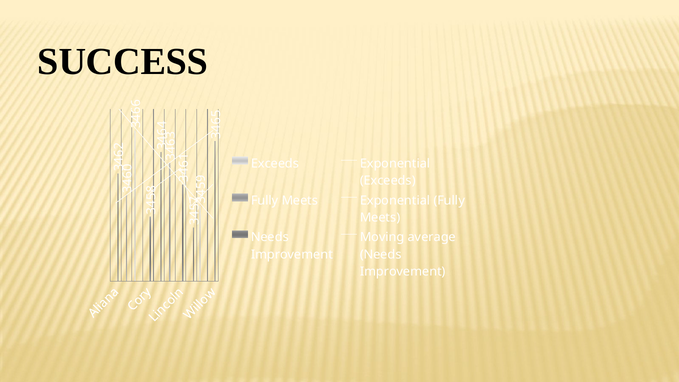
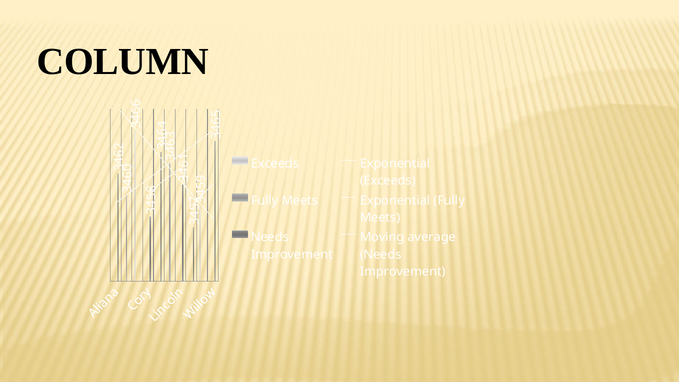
SUCCESS: SUCCESS -> COLUMN
